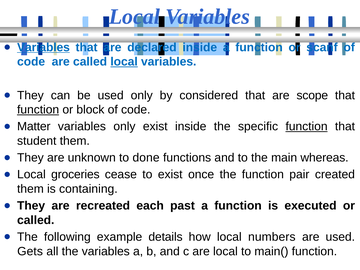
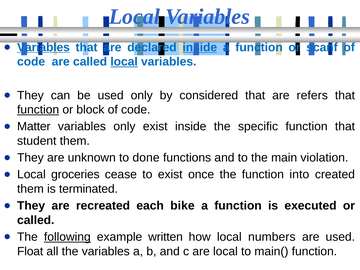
inside at (200, 47) underline: none -> present
scope: scope -> refers
function at (307, 127) underline: present -> none
whereas: whereas -> violation
pair: pair -> into
containing: containing -> terminated
past: past -> bike
following underline: none -> present
details: details -> written
Gets: Gets -> Float
